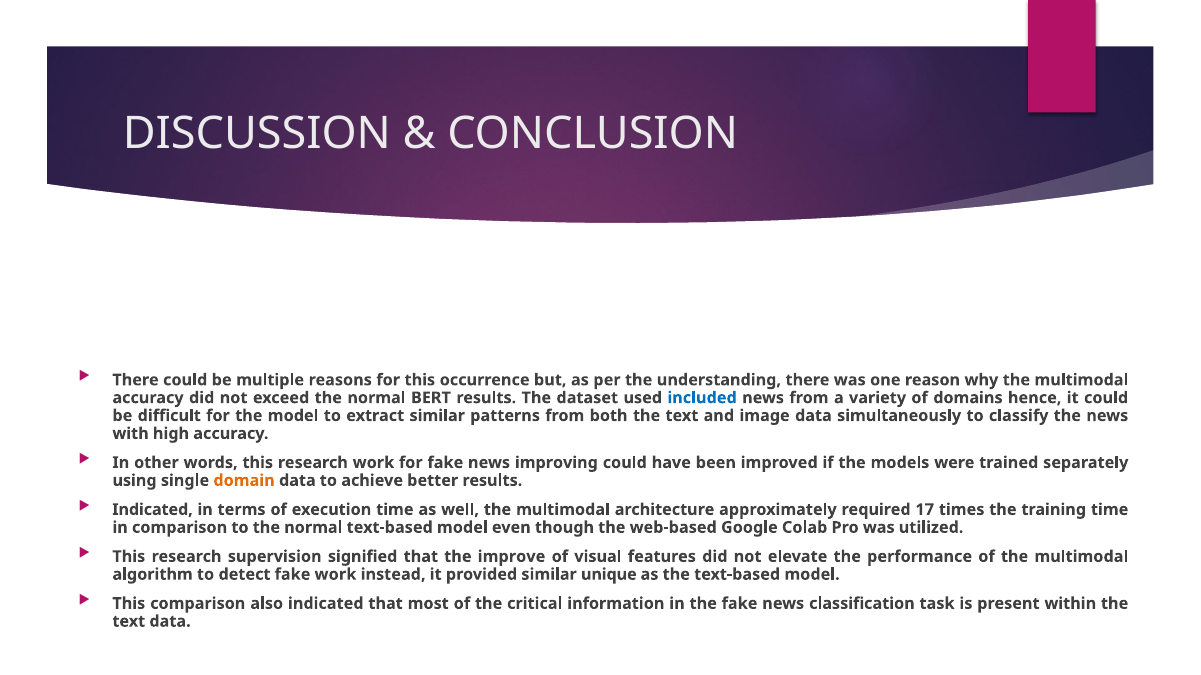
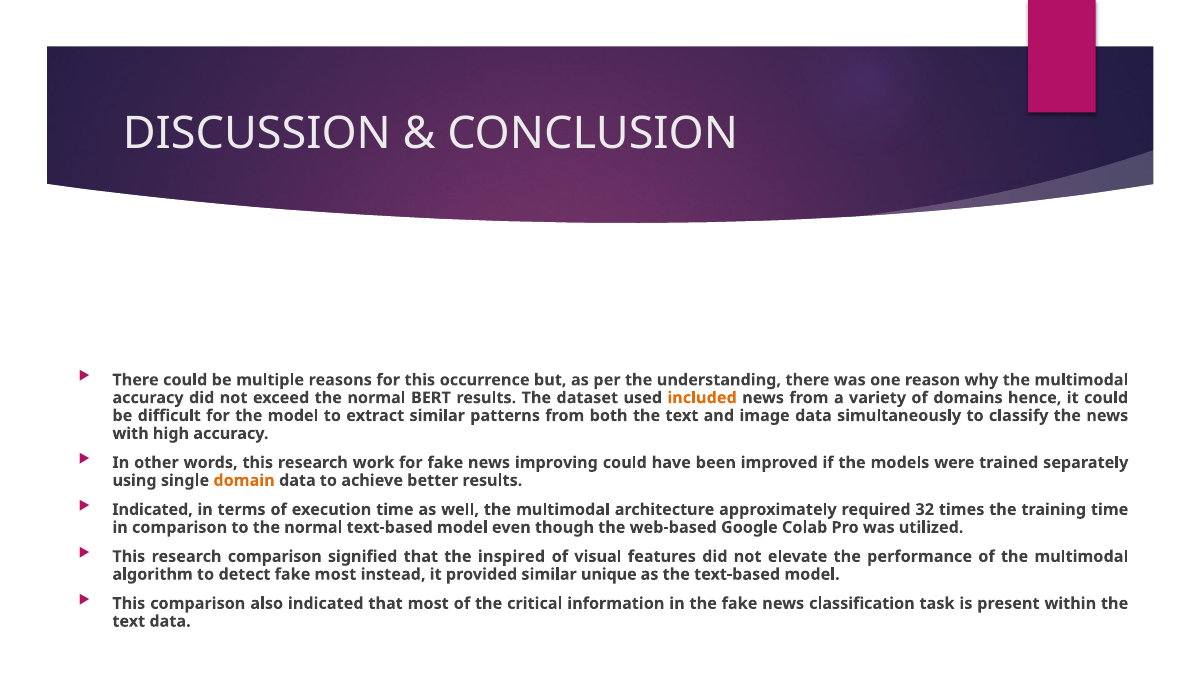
included colour: blue -> orange
17: 17 -> 32
research supervision: supervision -> comparison
improve: improve -> inspired
fake work: work -> most
